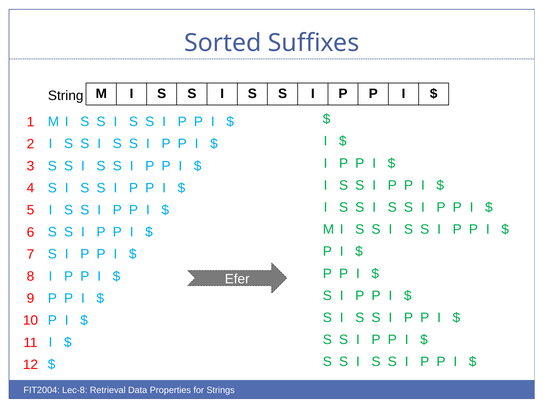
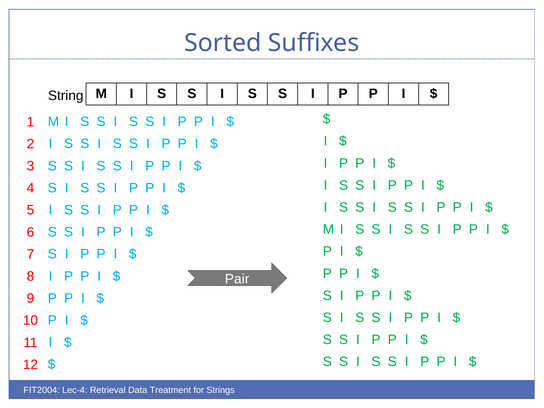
Efer: Efer -> Pair
Lec-8: Lec-8 -> Lec-4
Properties: Properties -> Treatment
